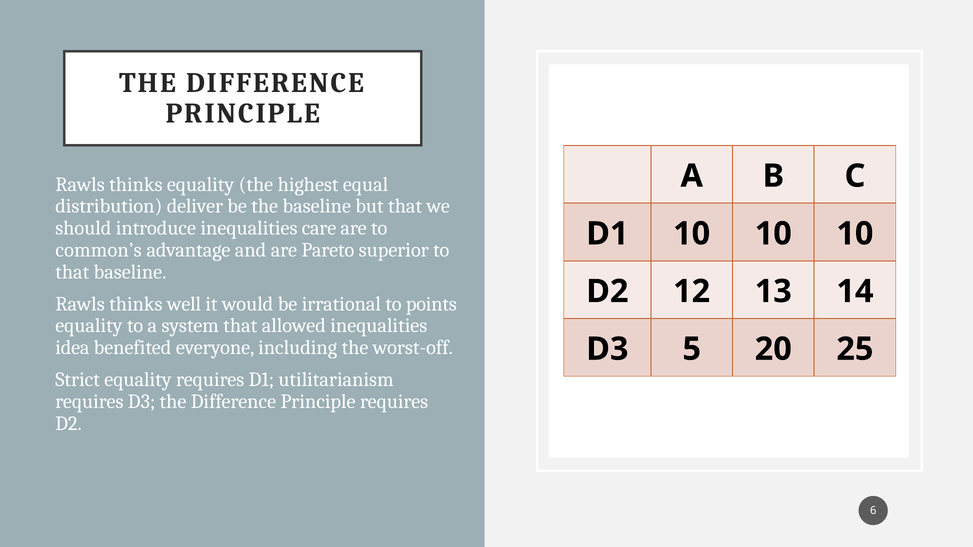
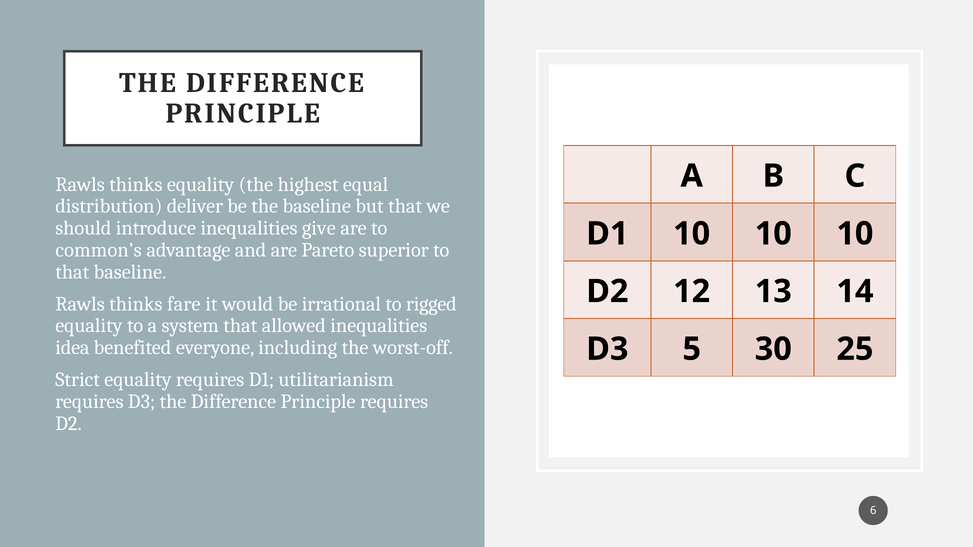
care: care -> give
well: well -> fare
points: points -> rigged
20: 20 -> 30
